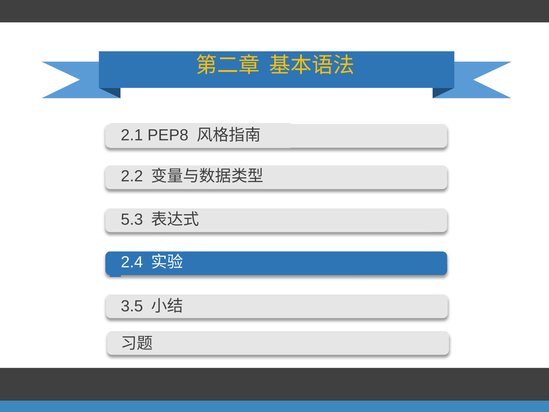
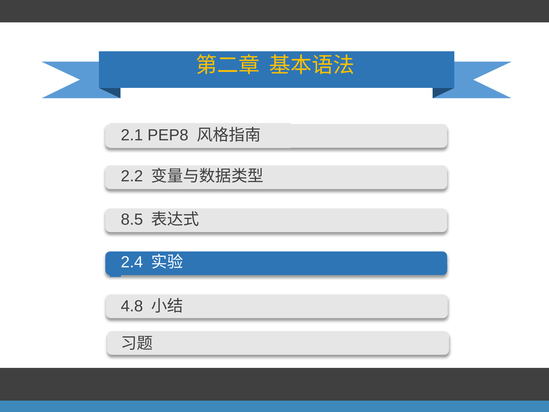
5.3: 5.3 -> 8.5
3.5: 3.5 -> 4.8
